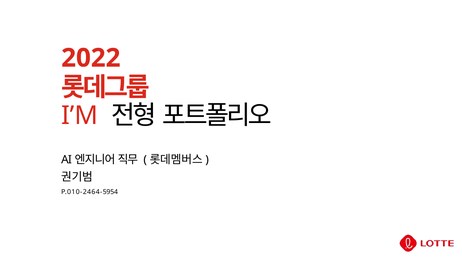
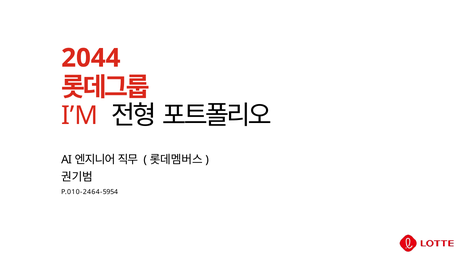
2022: 2022 -> 2044
